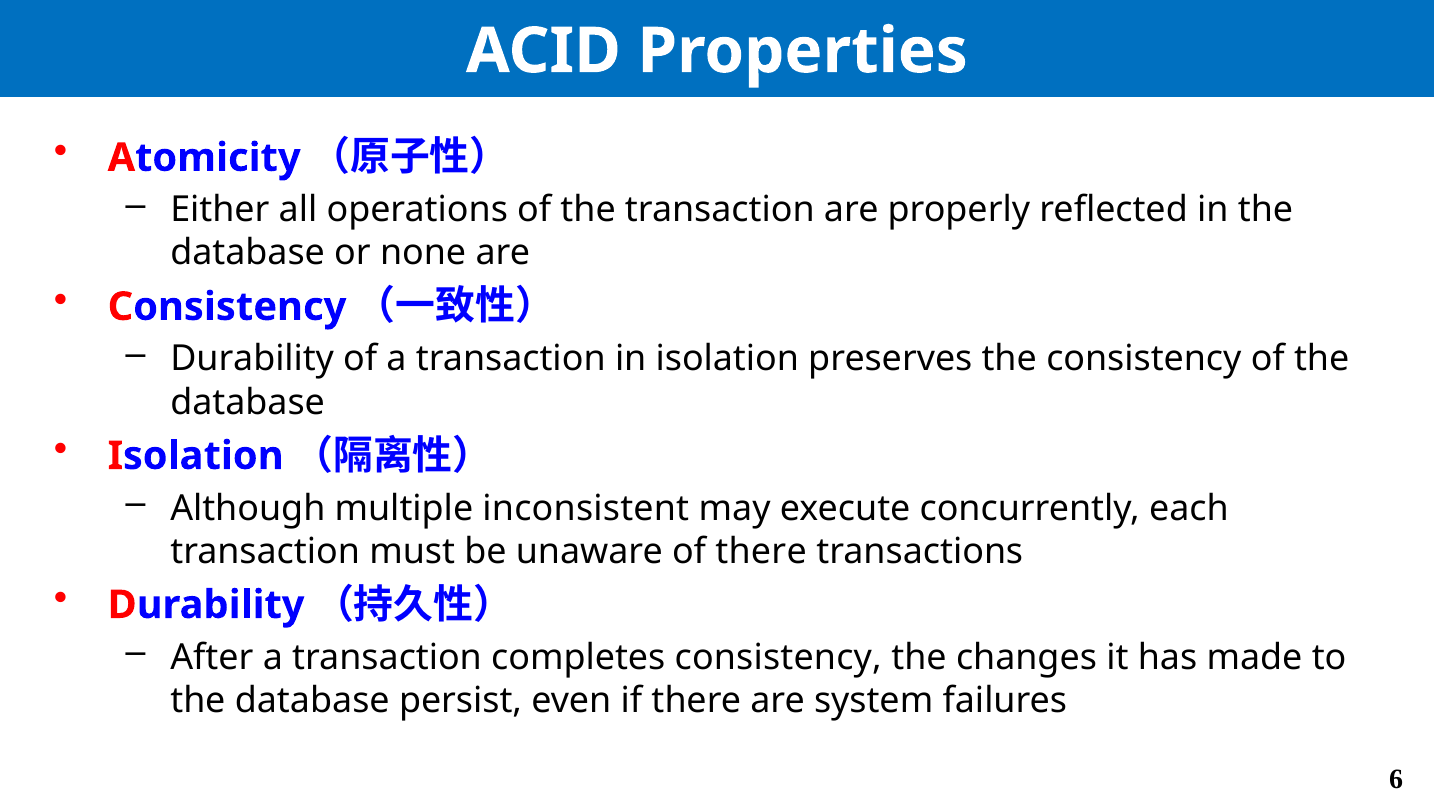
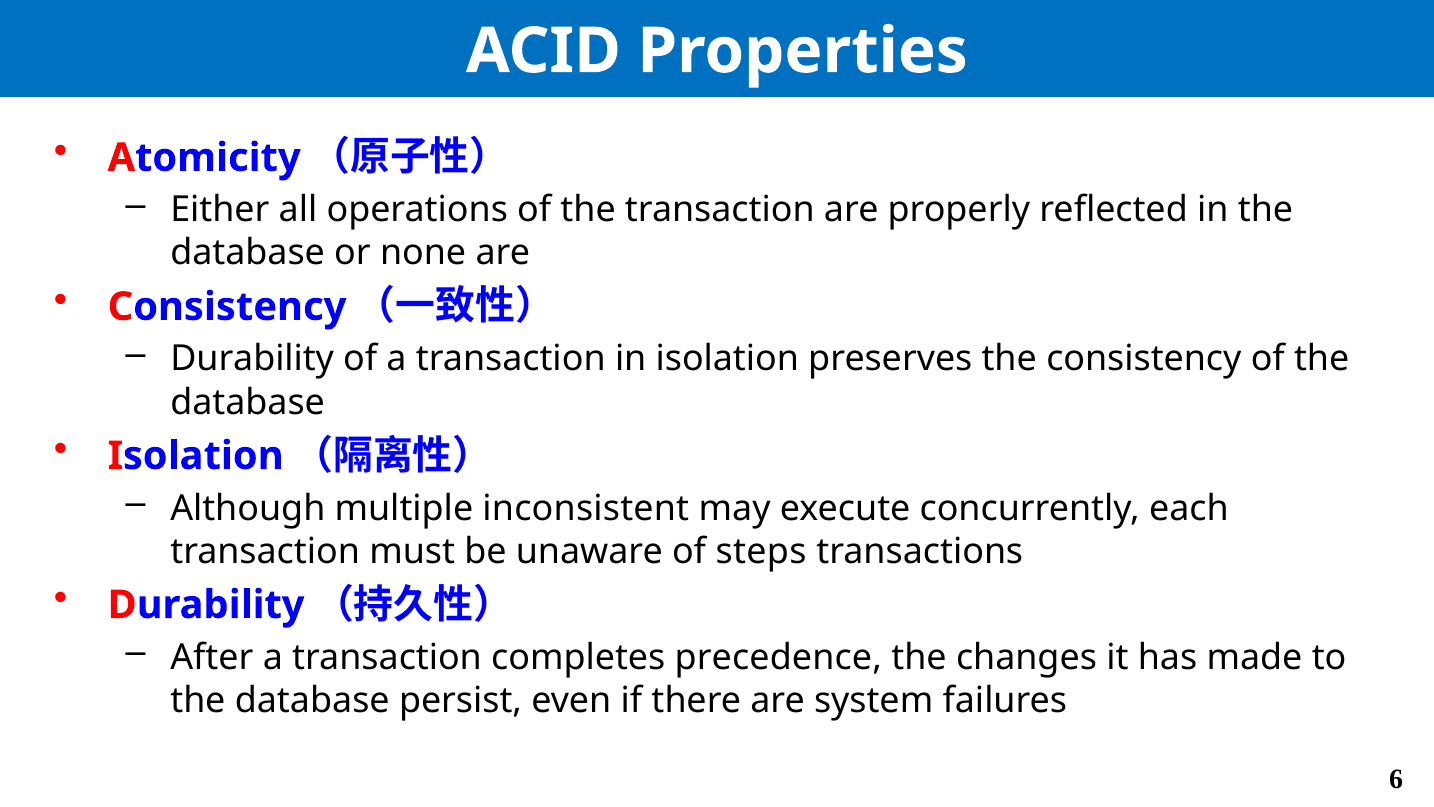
of there: there -> steps
completes consistency: consistency -> precedence
